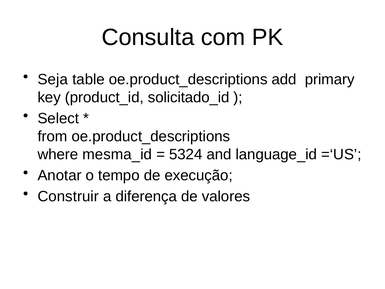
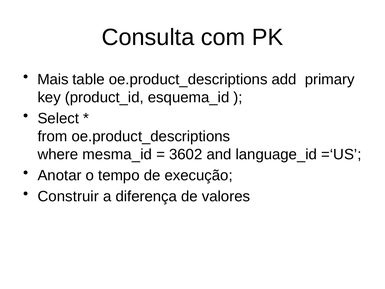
Seja: Seja -> Mais
solicitado_id: solicitado_id -> esquema_id
5324: 5324 -> 3602
